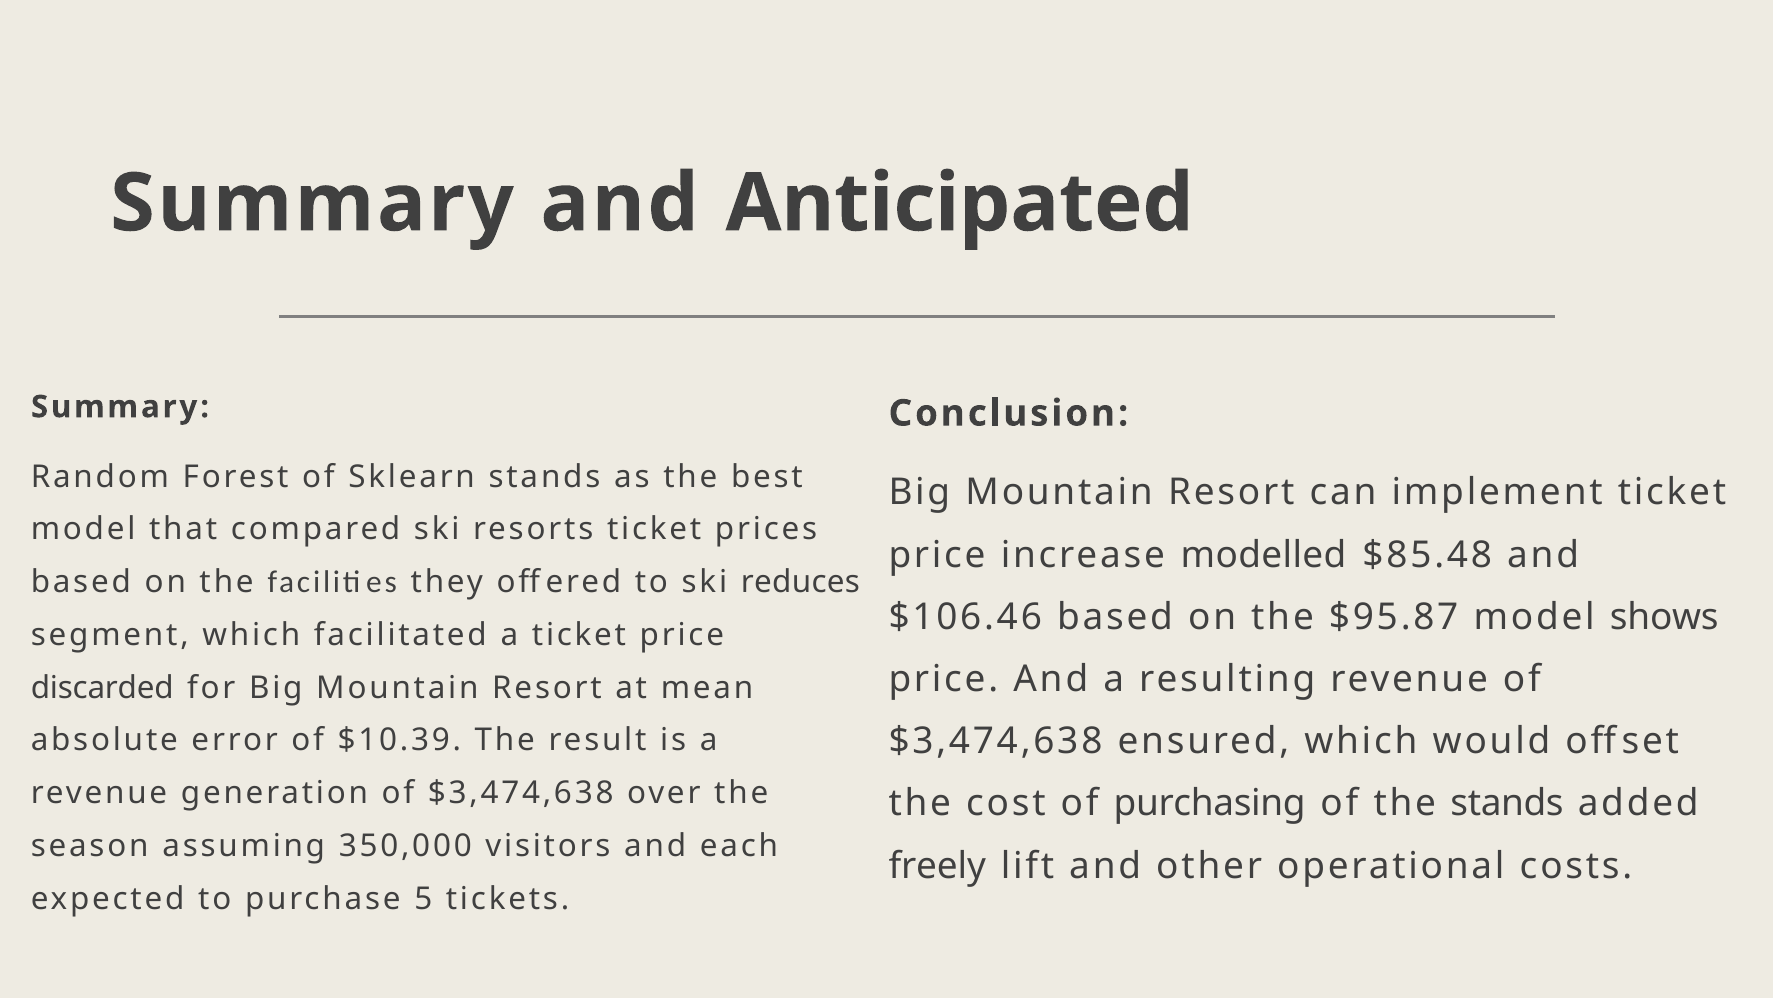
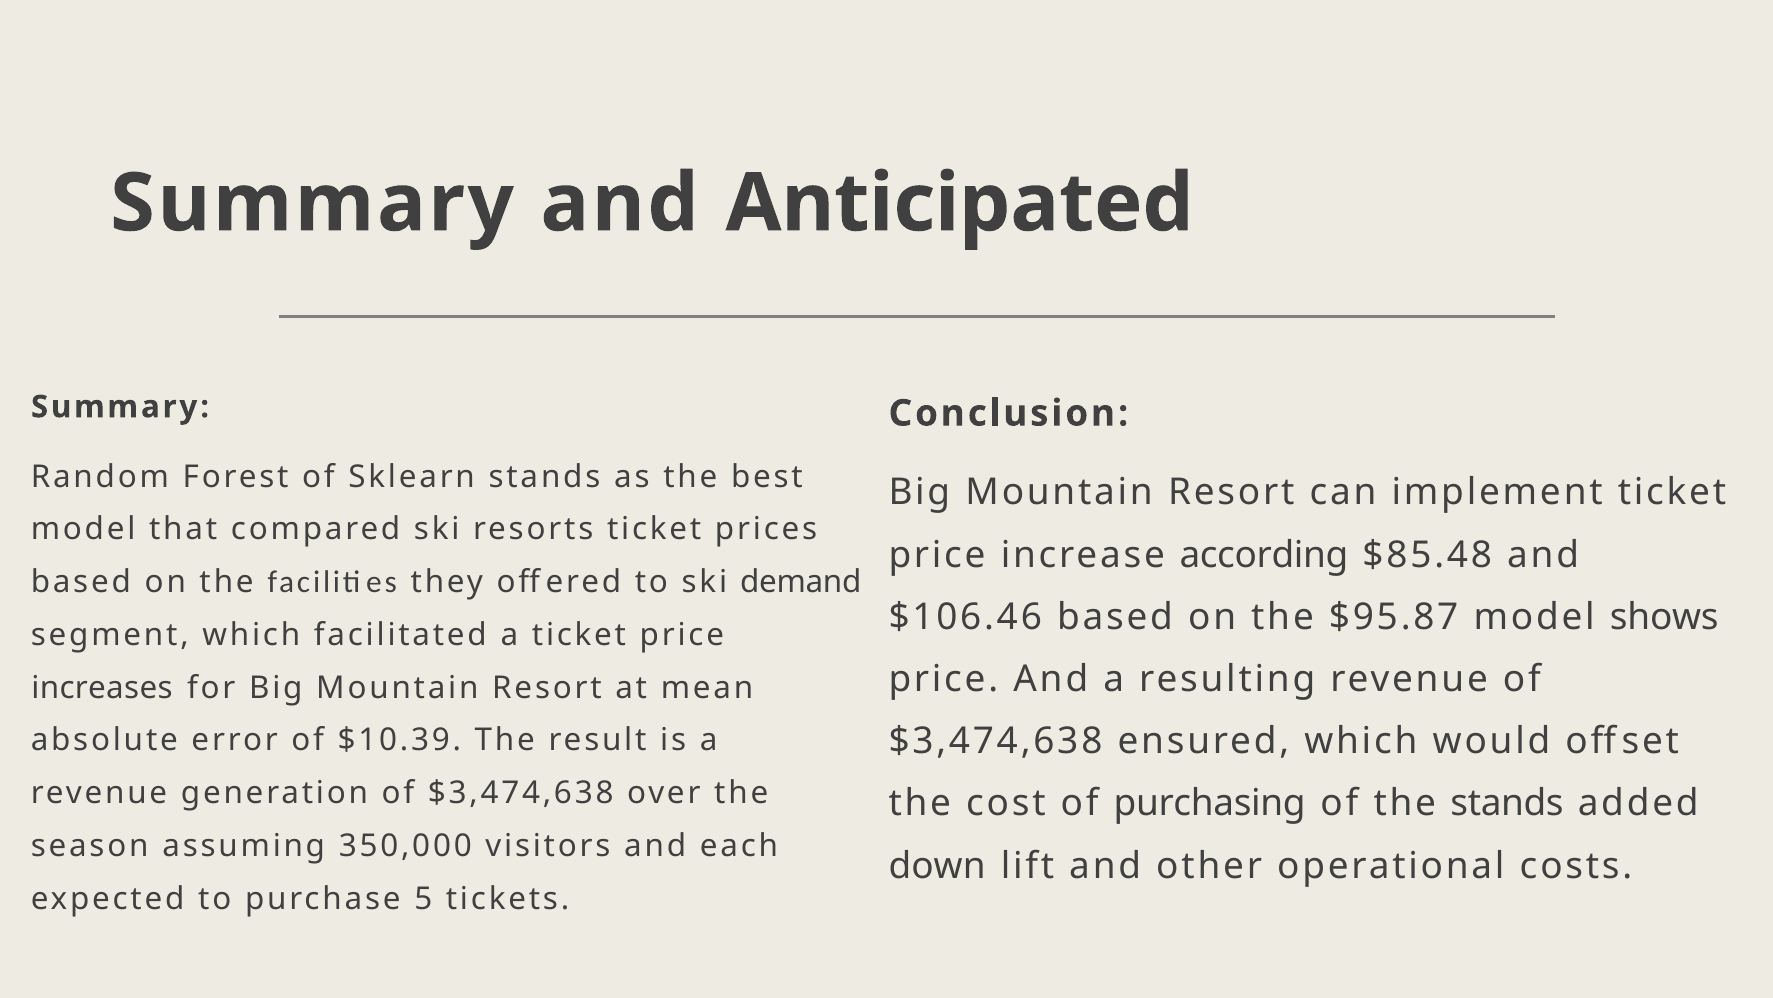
modelled: modelled -> according
reduces: reduces -> demand
discarded: discarded -> increases
freely: freely -> down
